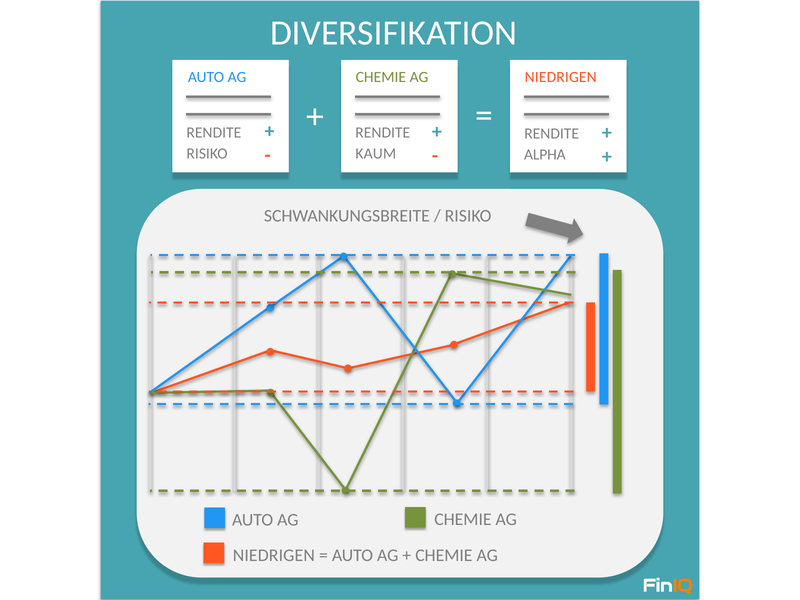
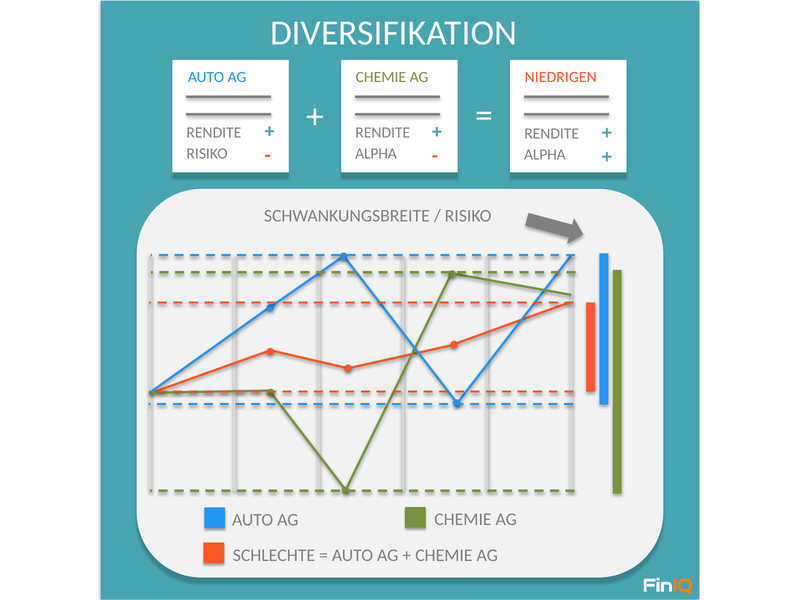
KAUM at (376, 153): KAUM -> ALPHA
NIEDRIGEN at (274, 555): NIEDRIGEN -> SCHLECHTE
